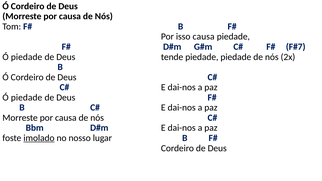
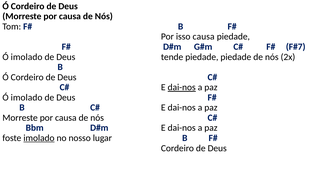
piedade at (27, 57): piedade -> imolado
dai-nos at (182, 87) underline: none -> present
piedade at (27, 98): piedade -> imolado
